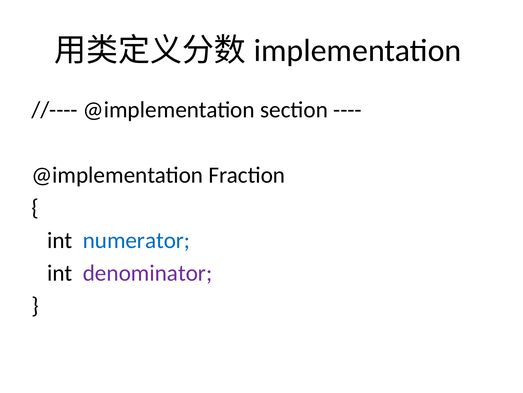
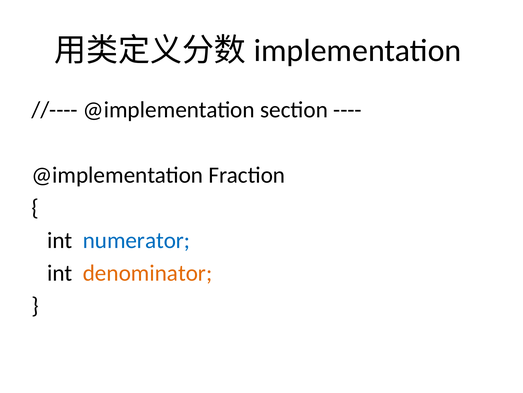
denominator colour: purple -> orange
